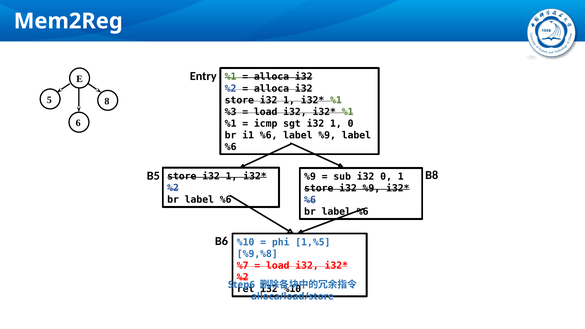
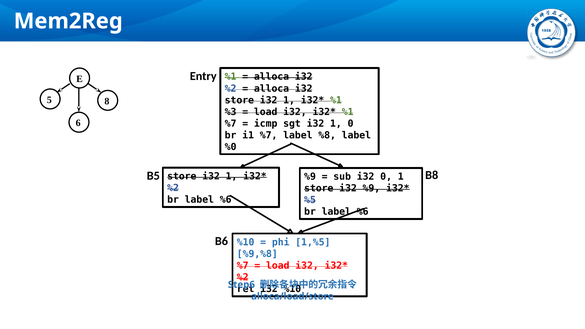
%1 at (231, 124): %1 -> %7
i1 %6: %6 -> %7
label %9: %9 -> %8
%6 at (231, 147): %6 -> %0
%6 at (310, 200): %6 -> %5
